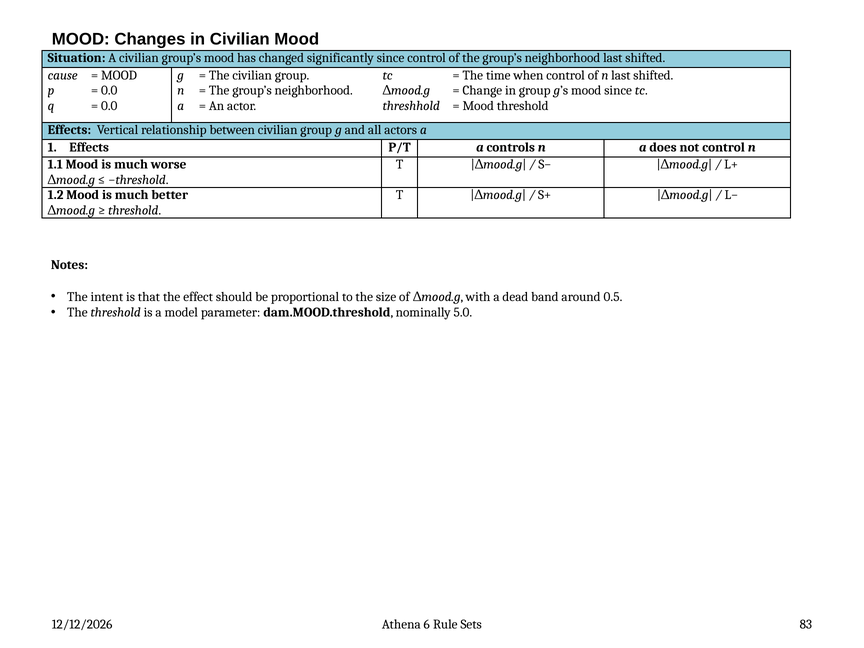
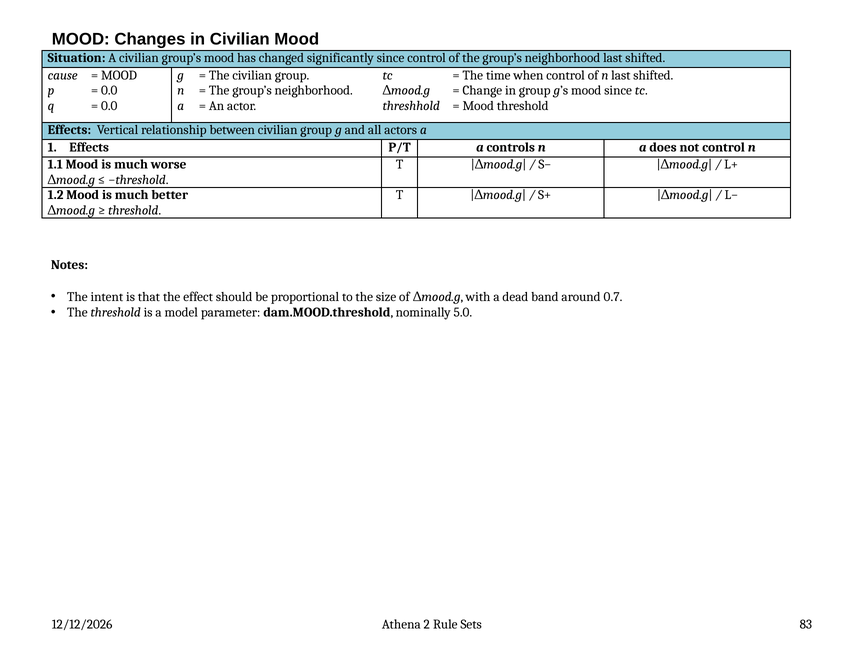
0.5: 0.5 -> 0.7
6: 6 -> 2
